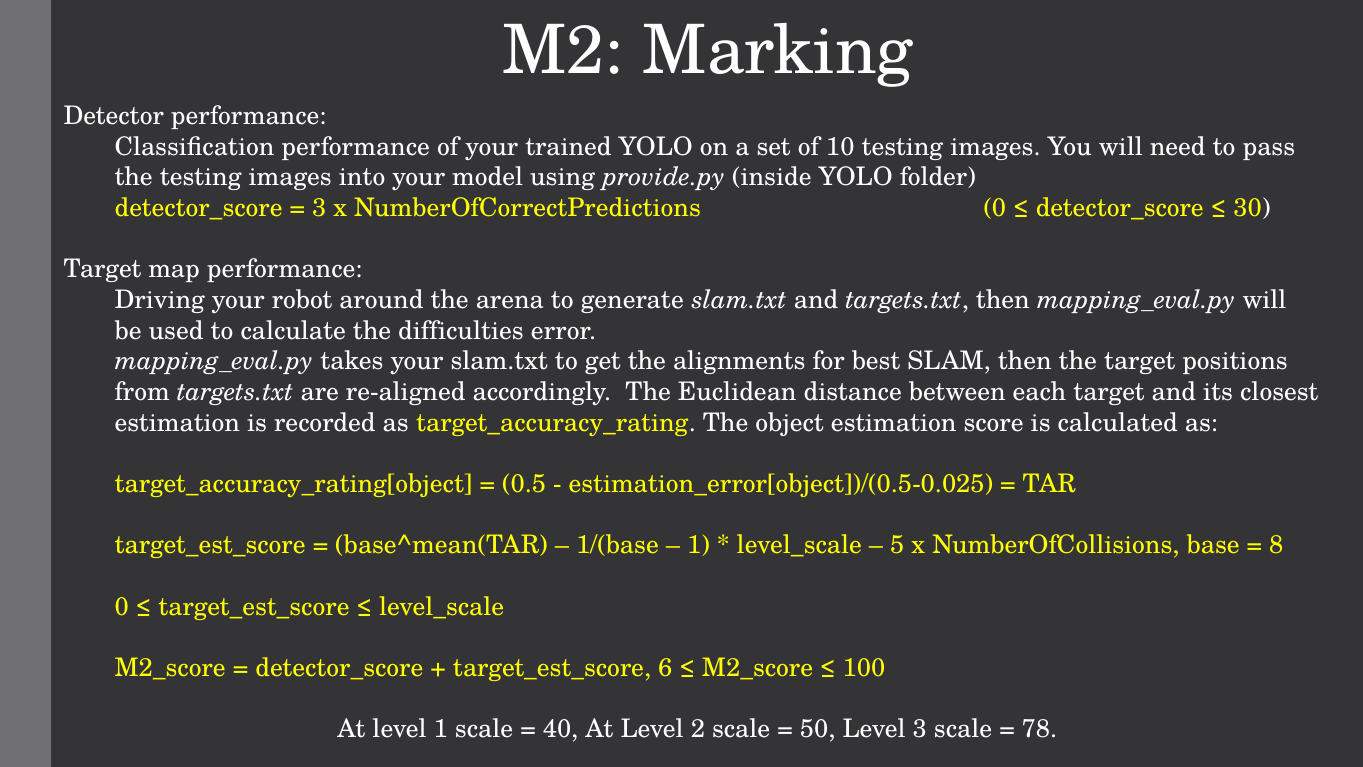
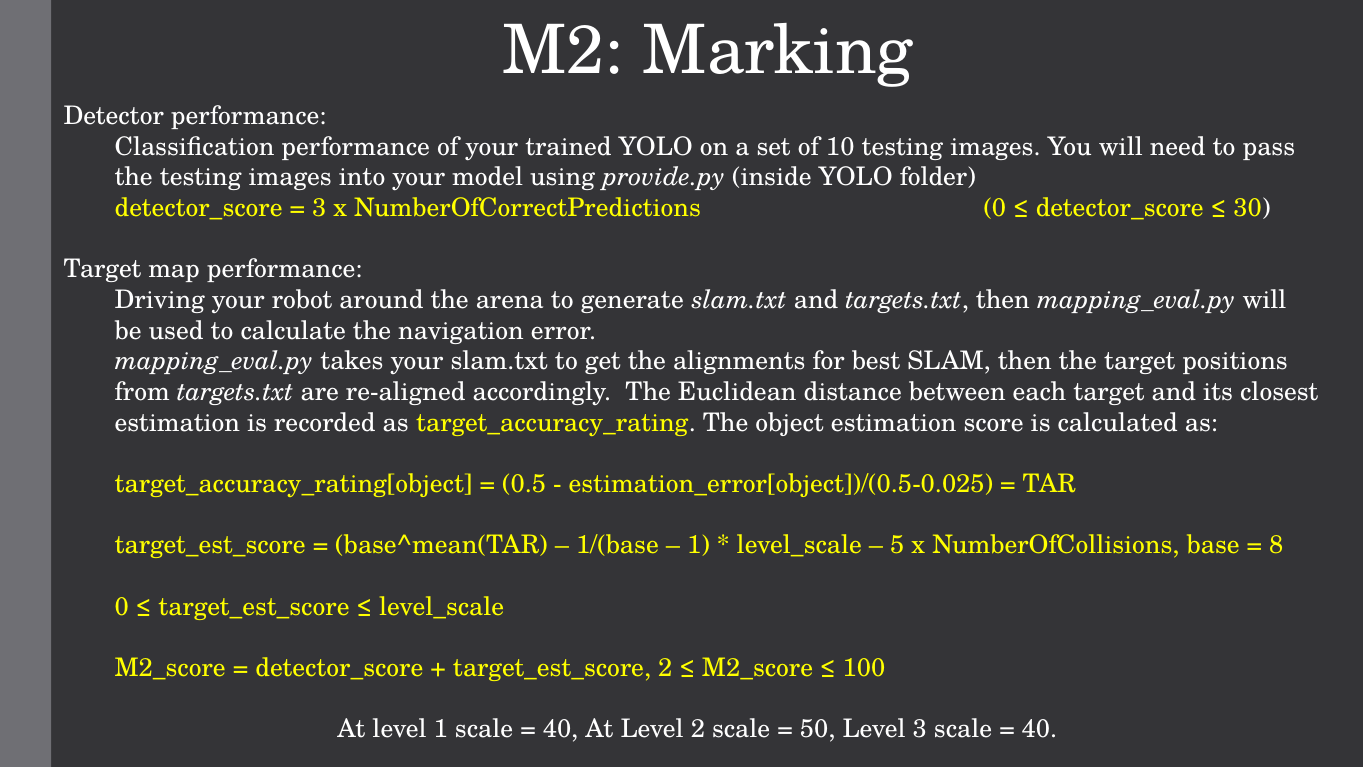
difficulties: difficulties -> navigation
target_est_score 6: 6 -> 2
78 at (1039, 729): 78 -> 40
